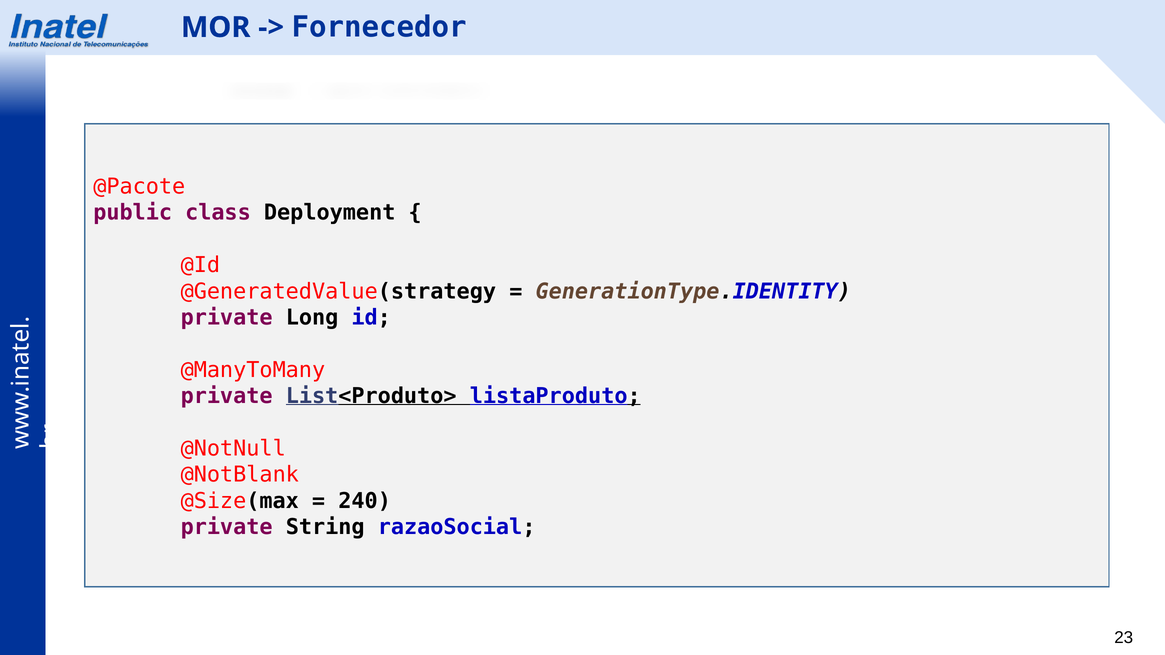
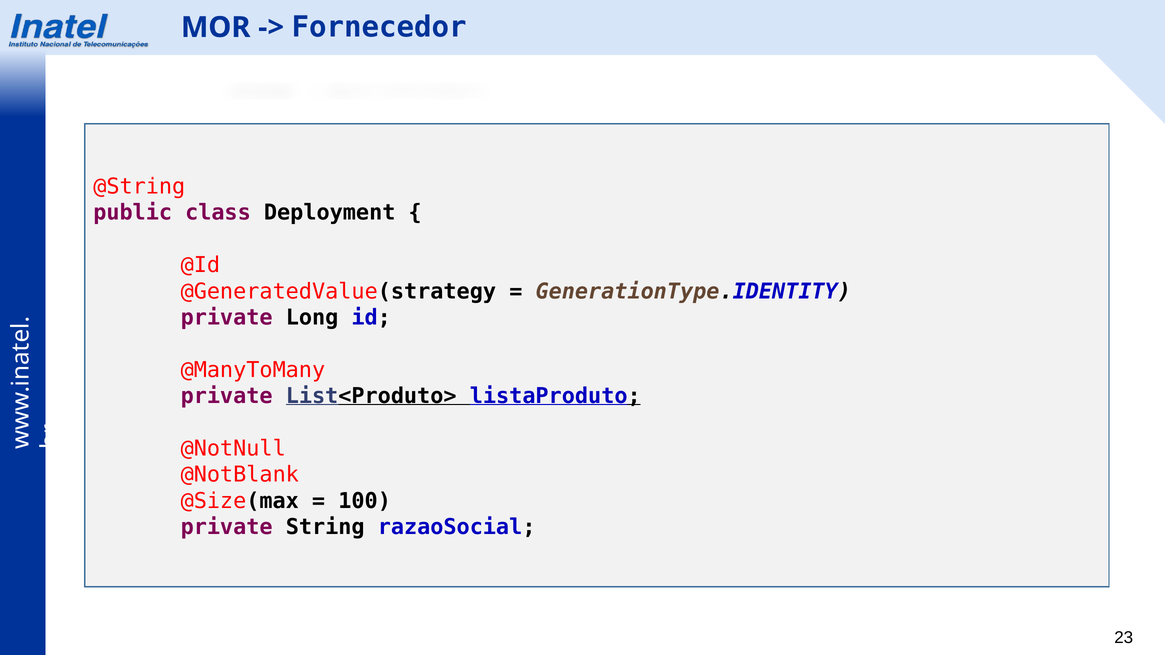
@Pacote: @Pacote -> @String
240: 240 -> 100
